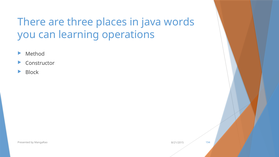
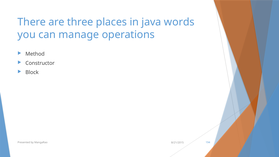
learning: learning -> manage
